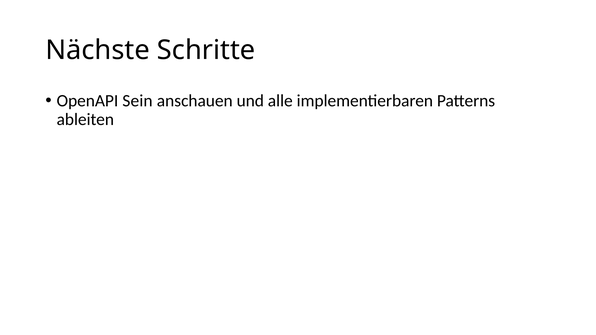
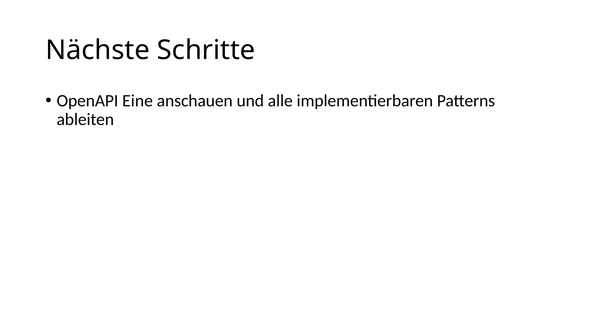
Sein: Sein -> Eine
